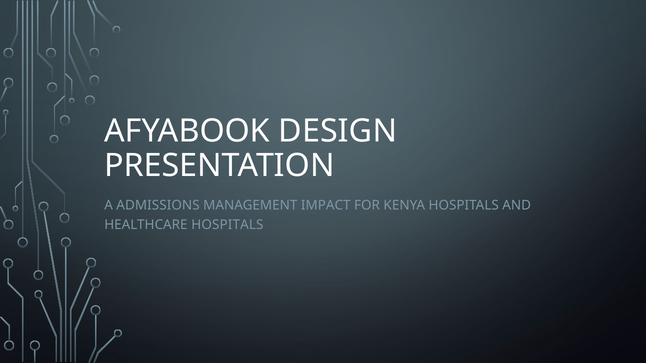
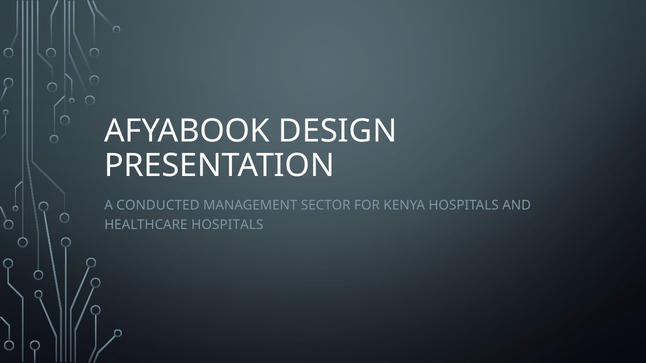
ADMISSIONS: ADMISSIONS -> CONDUCTED
IMPACT: IMPACT -> SECTOR
